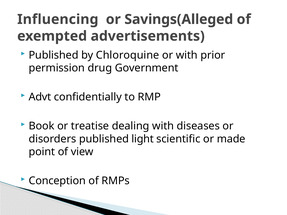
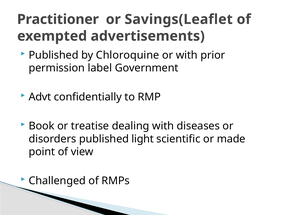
Influencing: Influencing -> Practitioner
Savings(Alleged: Savings(Alleged -> Savings(Leaflet
drug: drug -> label
Conception: Conception -> Challenged
